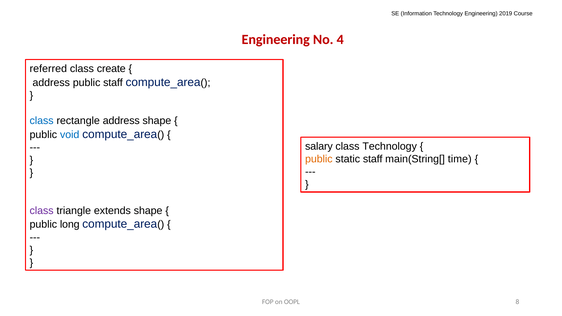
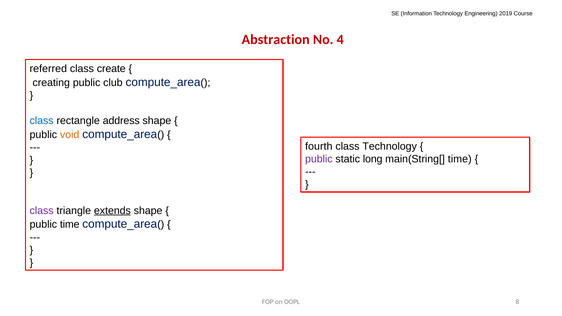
Engineering at (276, 40): Engineering -> Abstraction
address at (51, 83): address -> creating
public staff: staff -> club
void colour: blue -> orange
salary: salary -> fourth
public at (319, 159) colour: orange -> purple
static staff: staff -> long
extends underline: none -> present
public long: long -> time
